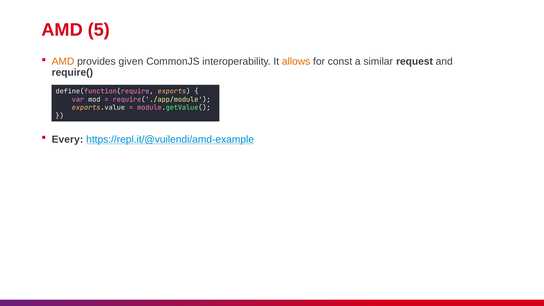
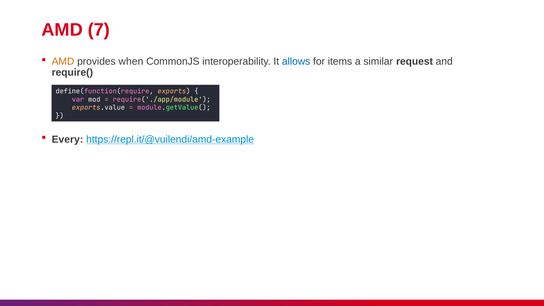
5: 5 -> 7
given: given -> when
allows colour: orange -> blue
const: const -> items
